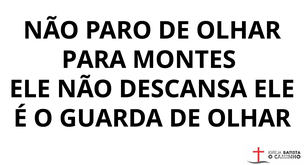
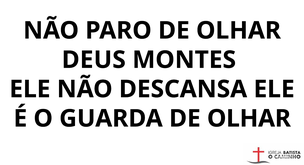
PARA: PARA -> DEUS
